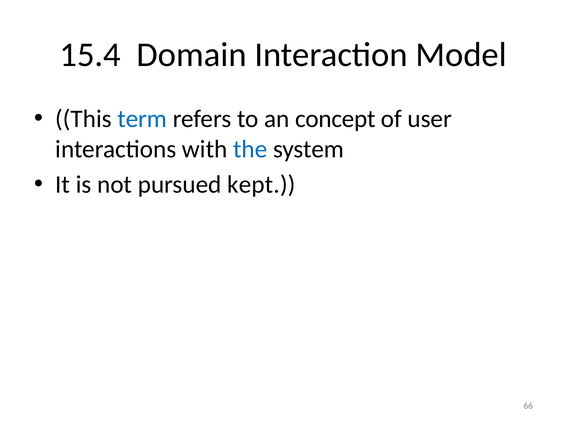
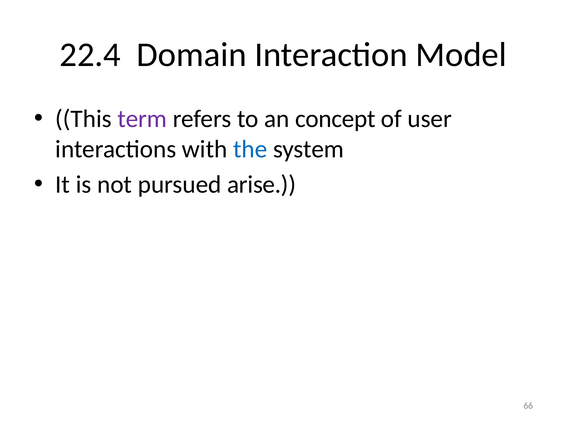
15.4: 15.4 -> 22.4
term colour: blue -> purple
kept: kept -> arise
